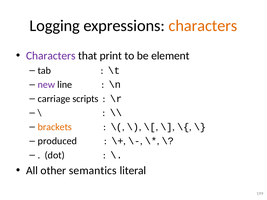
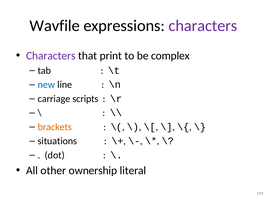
Logging: Logging -> Wavfile
characters at (203, 26) colour: orange -> purple
element: element -> complex
new colour: purple -> blue
produced: produced -> situations
semantics: semantics -> ownership
